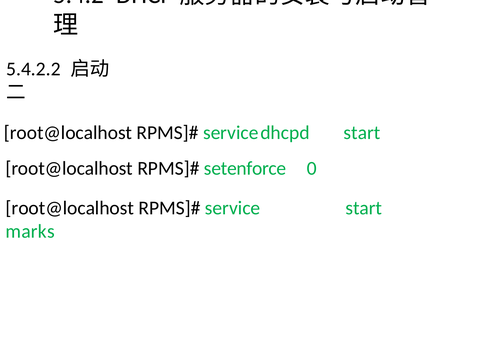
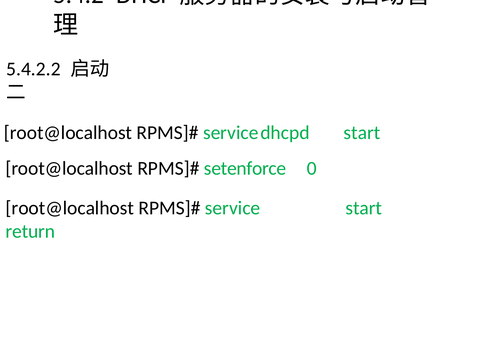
marks: marks -> return
